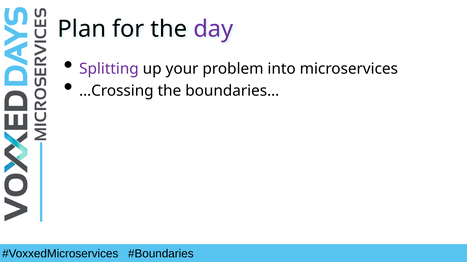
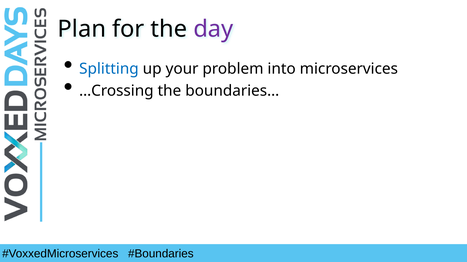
Splitting colour: purple -> blue
